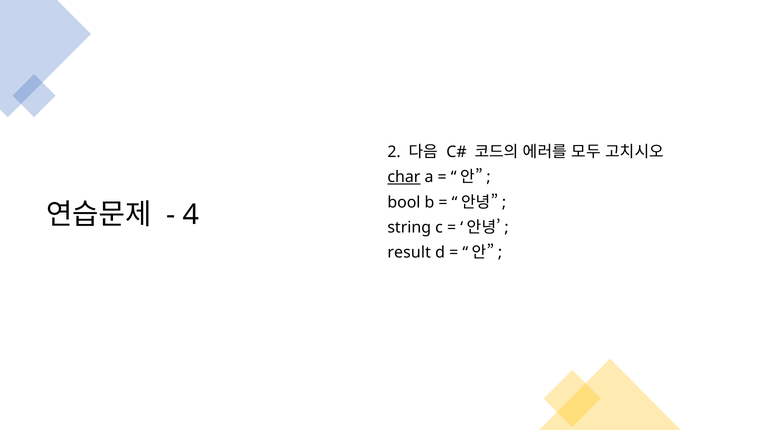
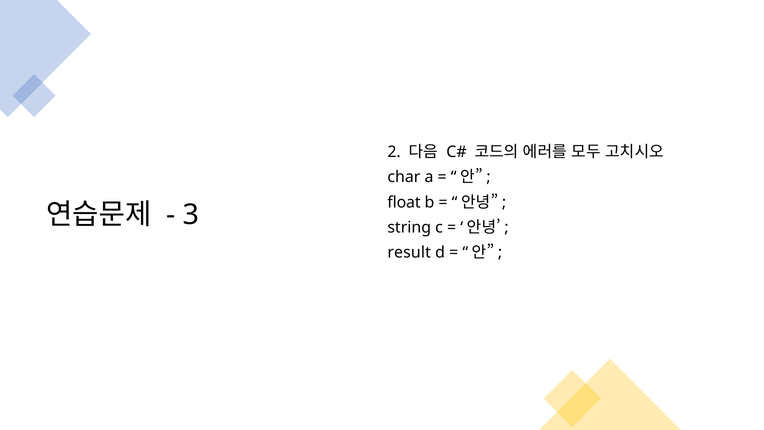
char underline: present -> none
bool: bool -> float
4: 4 -> 3
